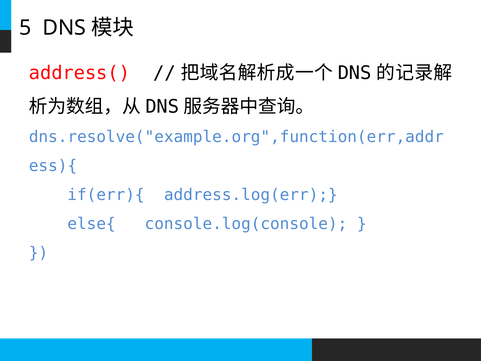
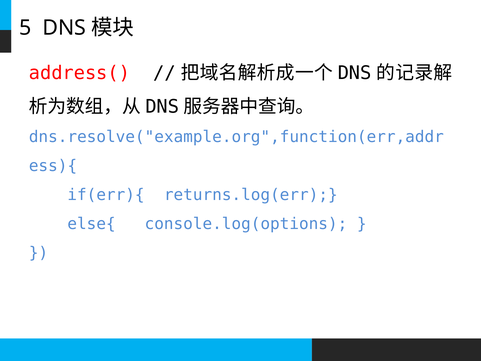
address.log(err: address.log(err -> returns.log(err
console.log(console: console.log(console -> console.log(options
